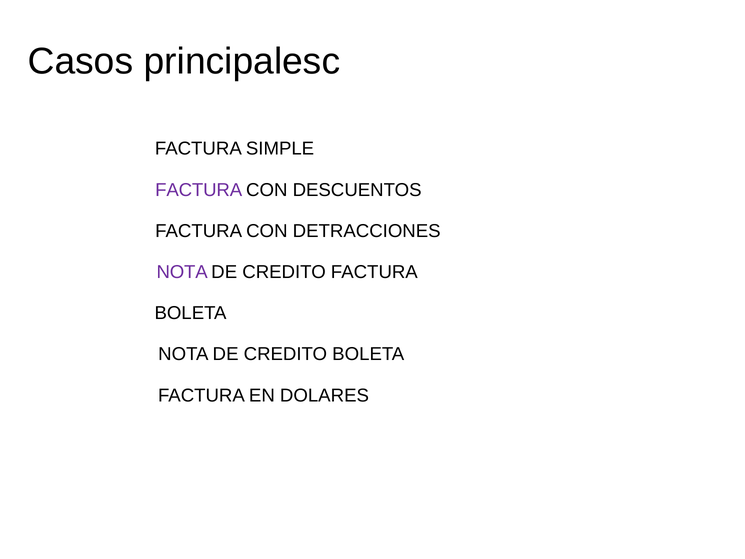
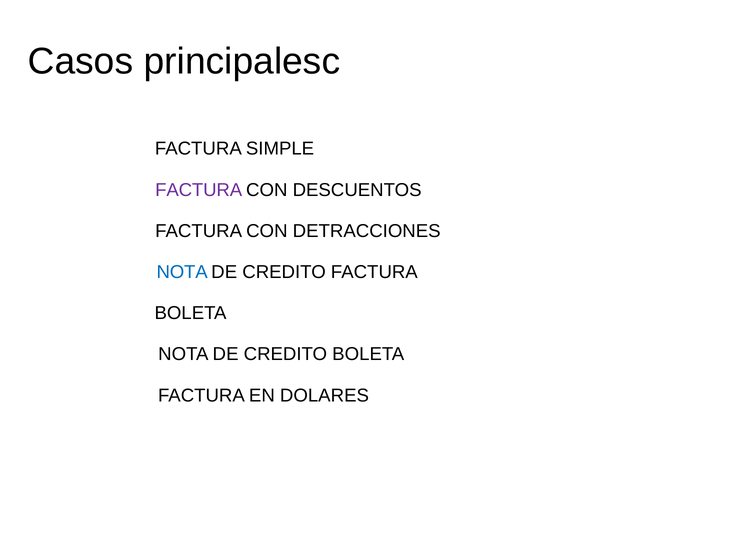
NOTA at (182, 272) colour: purple -> blue
